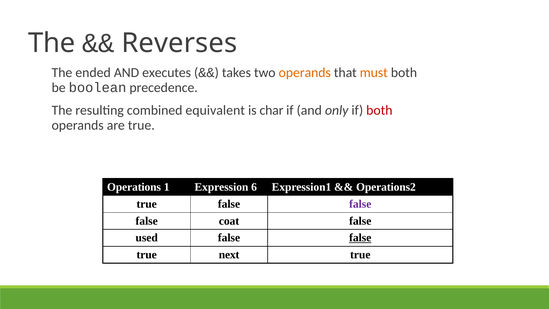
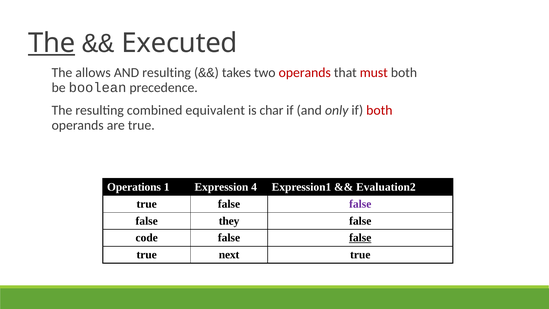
The at (52, 43) underline: none -> present
Reverses: Reverses -> Executed
ended: ended -> allows
AND executes: executes -> resulting
operands at (305, 73) colour: orange -> red
must colour: orange -> red
6: 6 -> 4
Operations2: Operations2 -> Evaluation2
coat: coat -> they
used: used -> code
